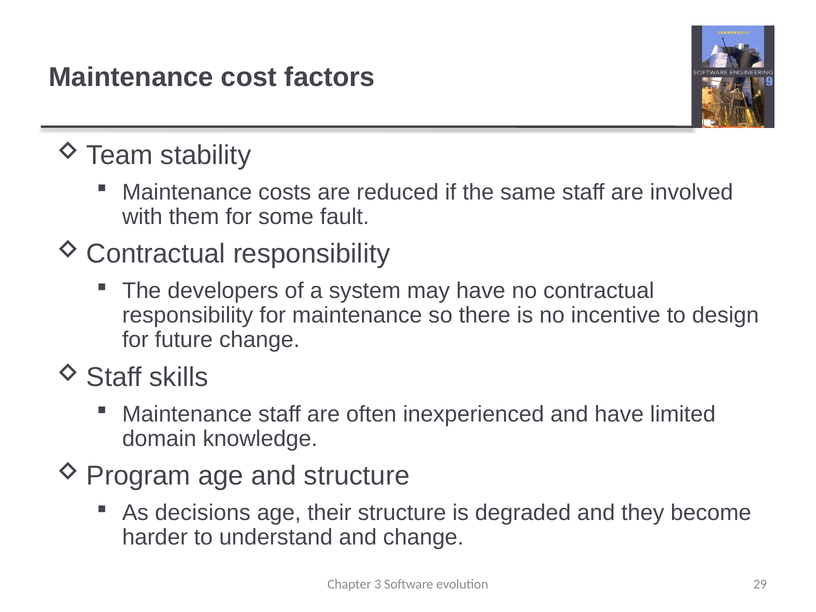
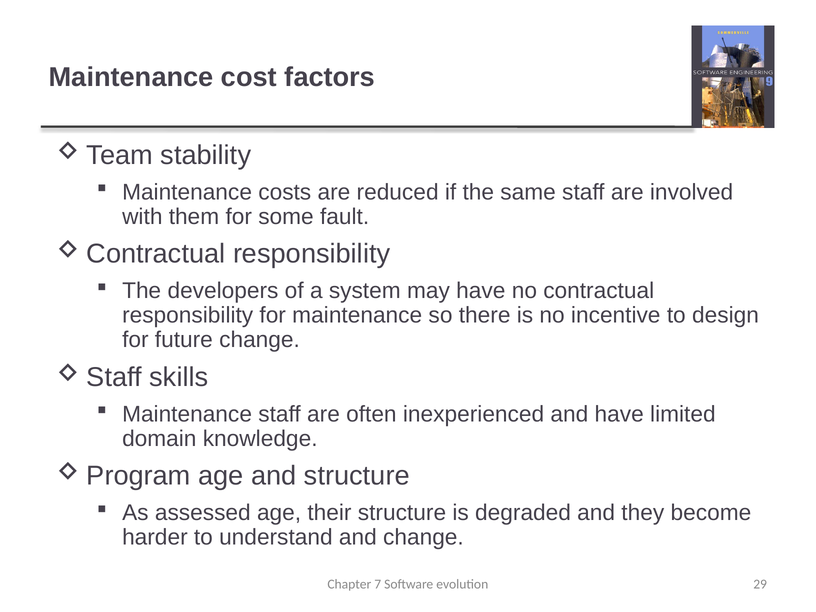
decisions: decisions -> assessed
3: 3 -> 7
